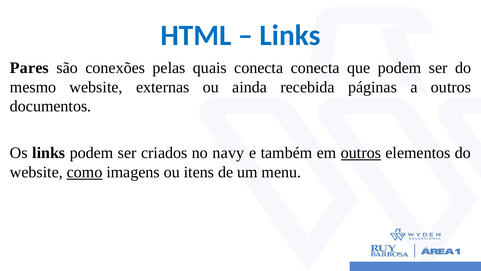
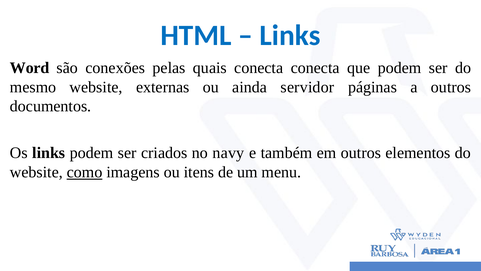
Pares: Pares -> Word
recebida: recebida -> servidor
outros at (361, 153) underline: present -> none
